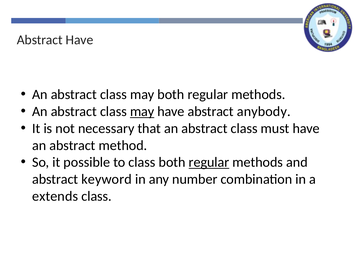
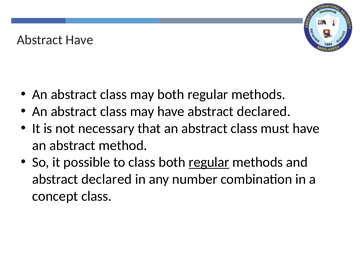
may at (142, 111) underline: present -> none
have abstract anybody: anybody -> declared
keyword at (107, 179): keyword -> declared
extends: extends -> concept
